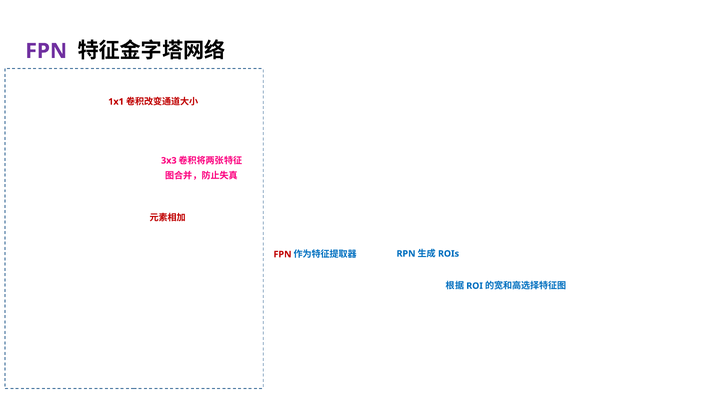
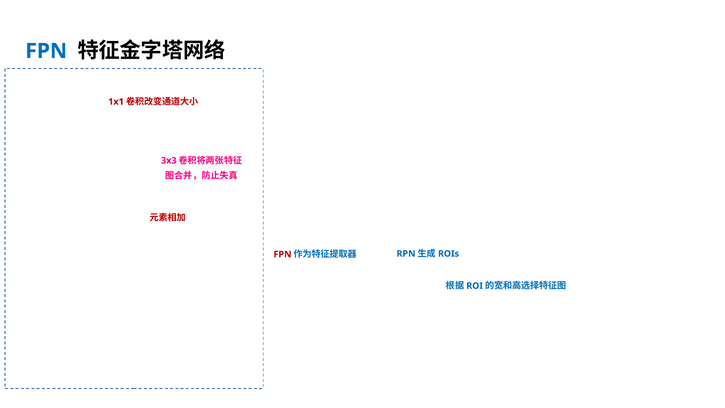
FPN at (46, 51) colour: purple -> blue
